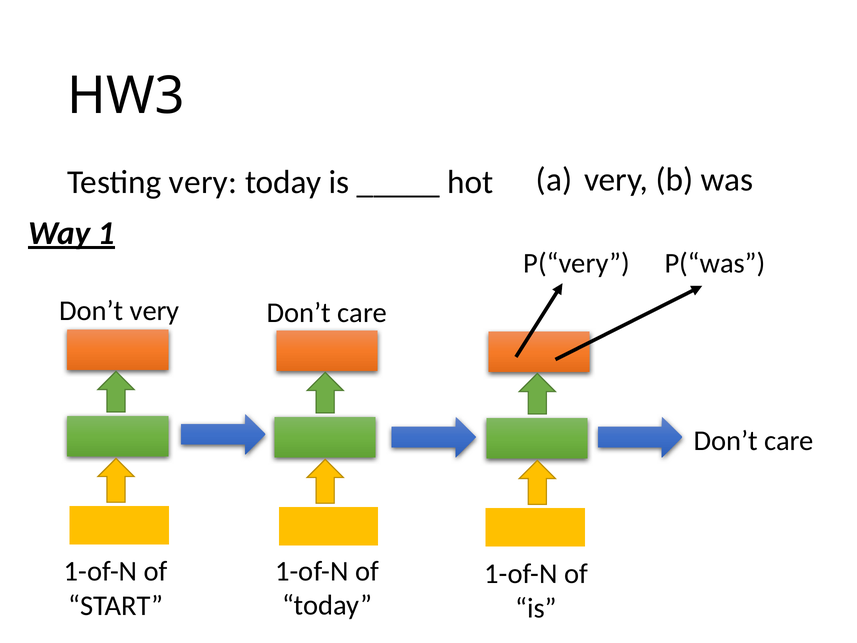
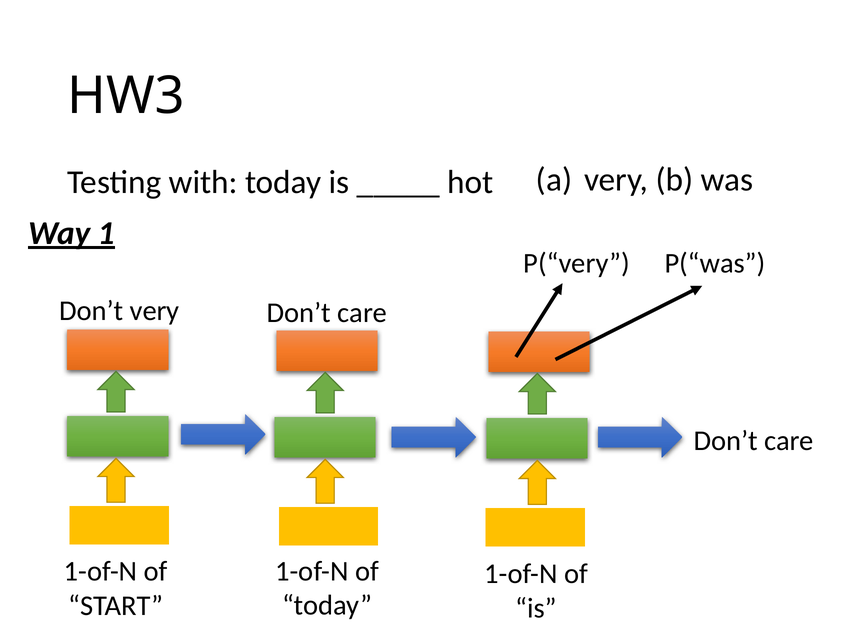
Testing very: very -> with
